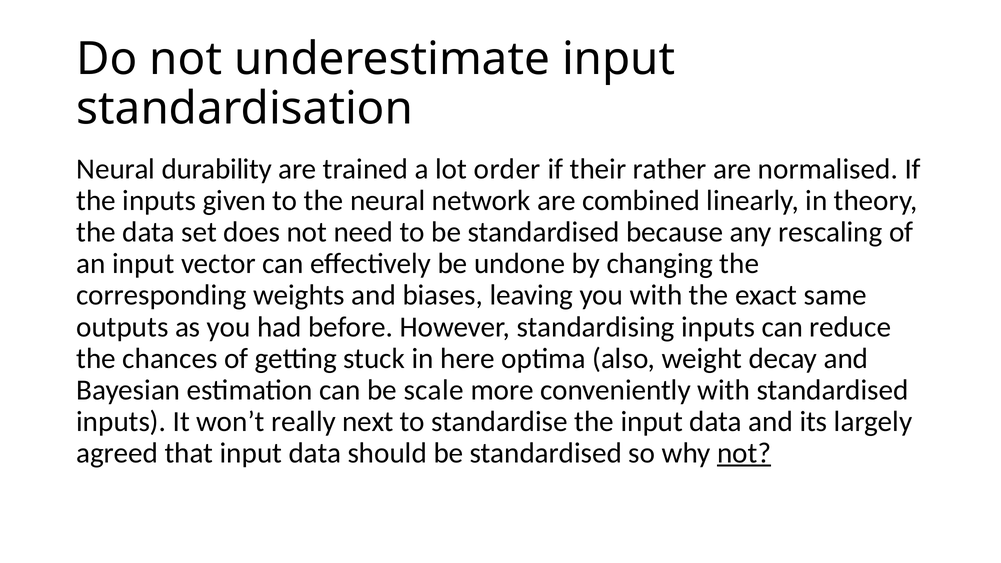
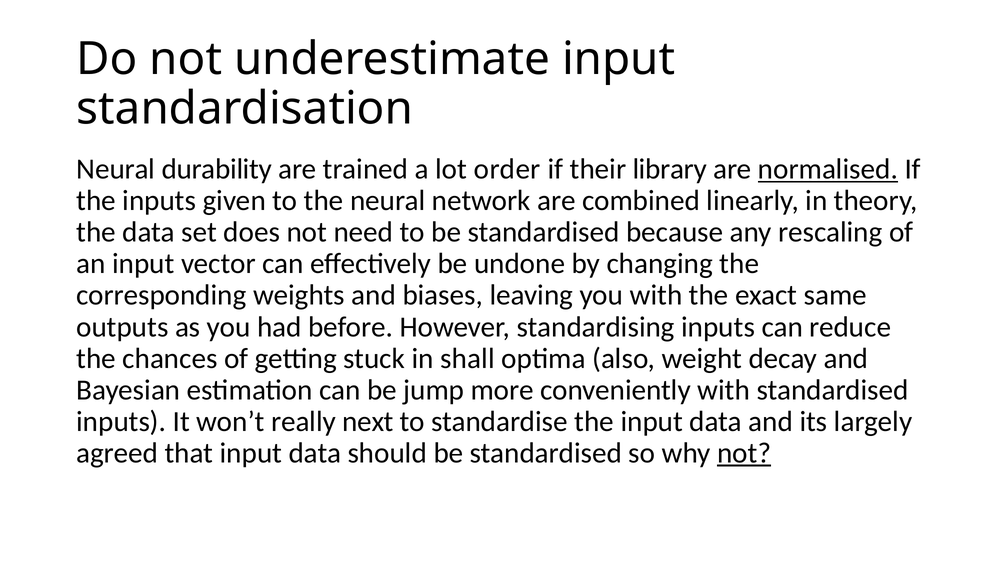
rather: rather -> library
normalised underline: none -> present
here: here -> shall
scale: scale -> jump
